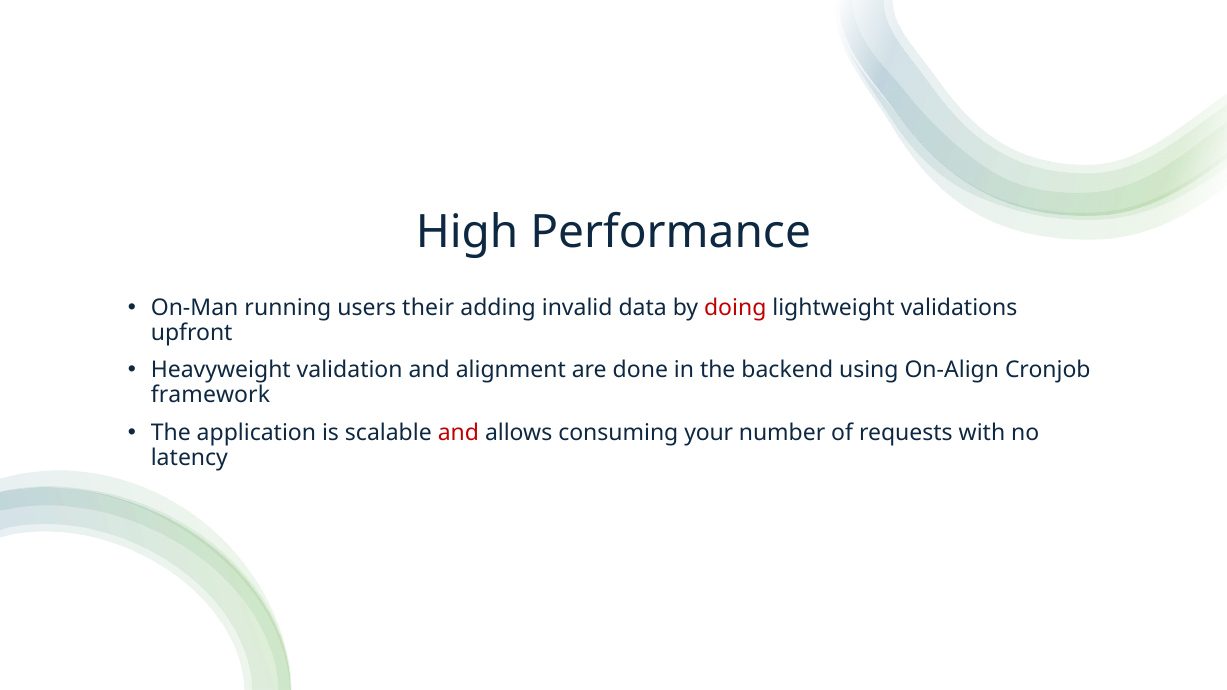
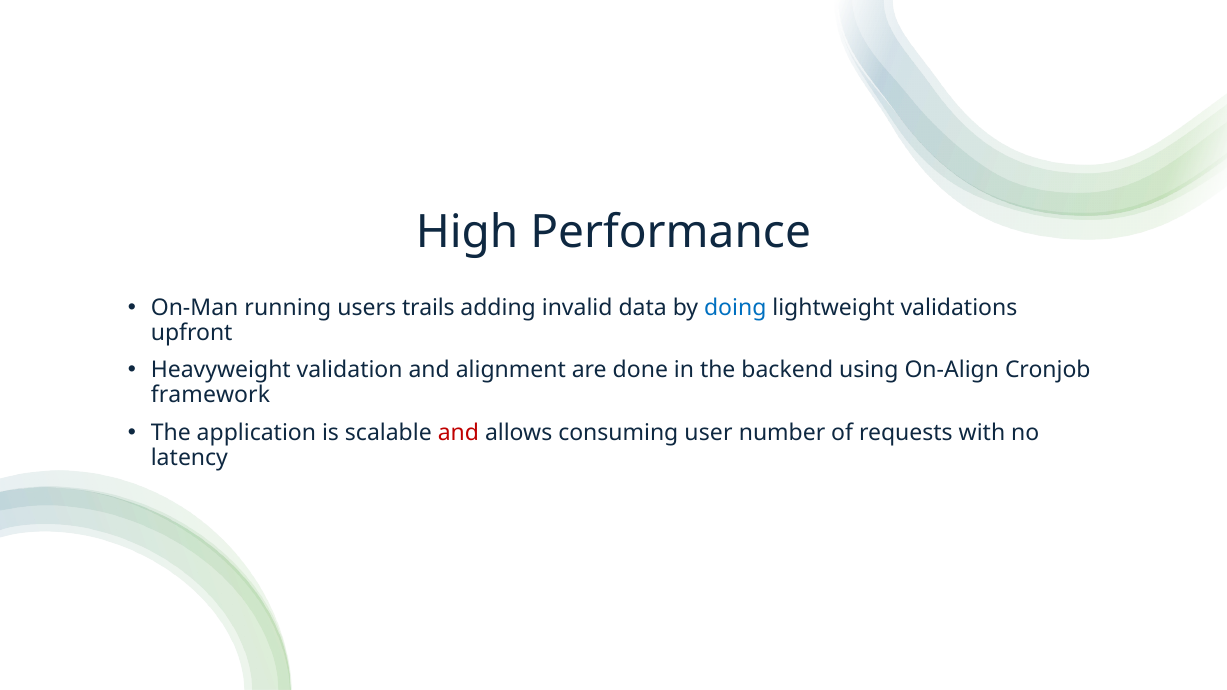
their: their -> trails
doing colour: red -> blue
your: your -> user
